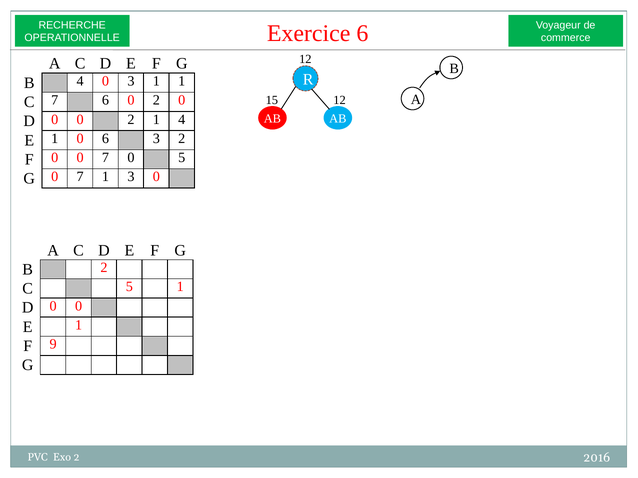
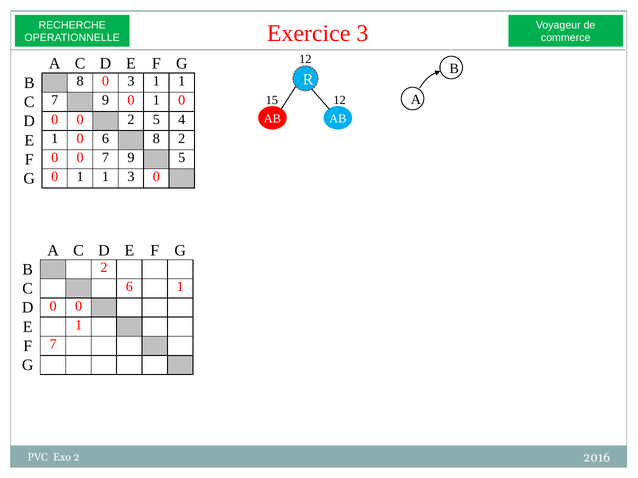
Exercice 6: 6 -> 3
B 4: 4 -> 8
C 7 6: 6 -> 9
2 at (156, 100): 2 -> 1
2 1: 1 -> 5
6 3: 3 -> 8
0 7 0: 0 -> 9
G 0 7: 7 -> 1
C 5: 5 -> 6
F 9: 9 -> 7
